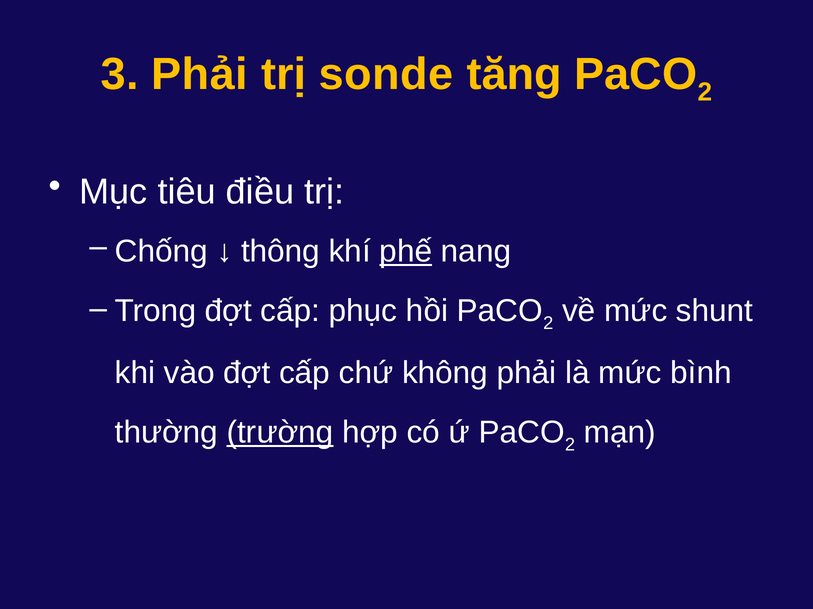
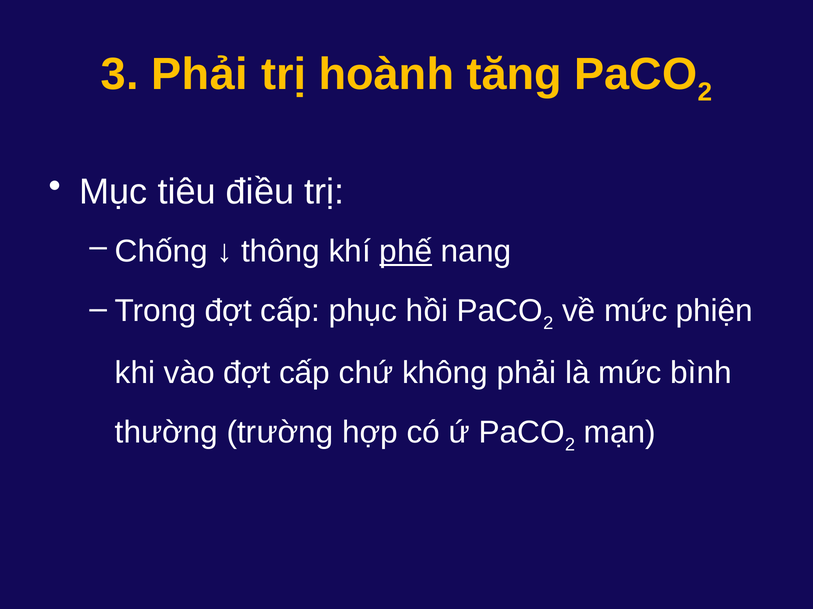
sonde: sonde -> hoành
shunt: shunt -> phiện
trường underline: present -> none
